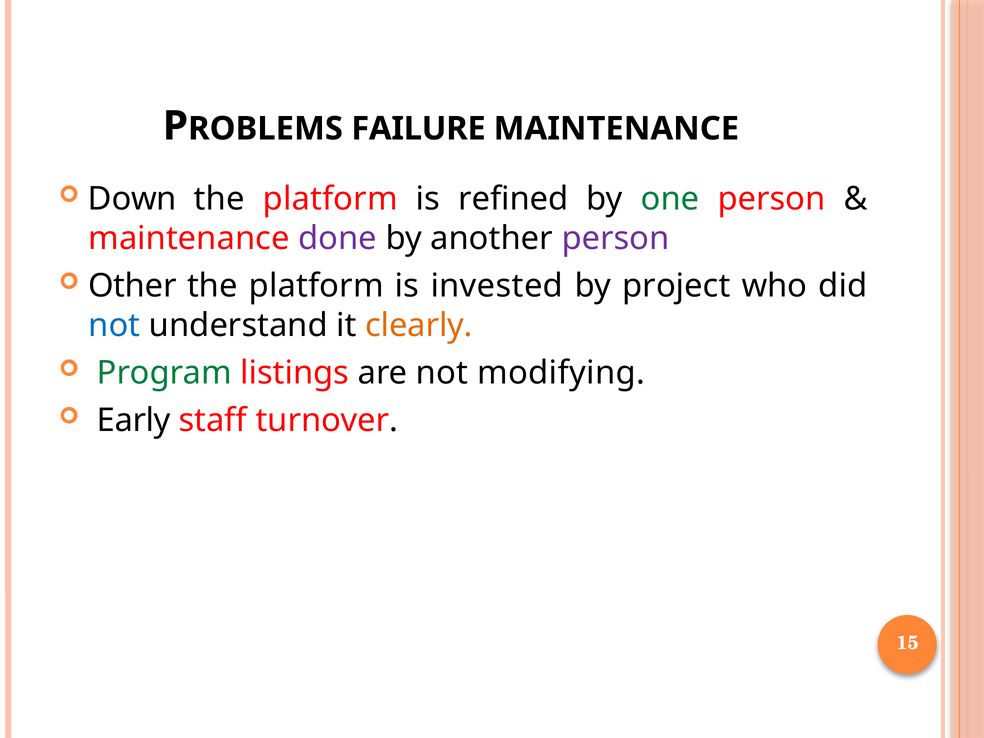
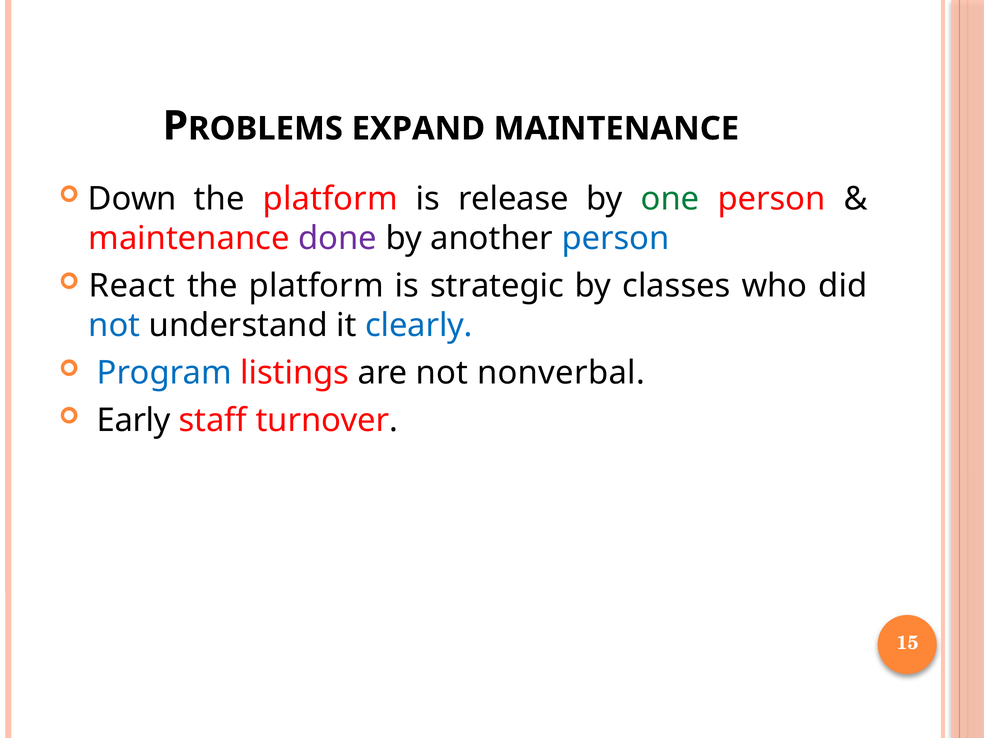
FAILURE: FAILURE -> EXPAND
refined: refined -> release
person at (616, 238) colour: purple -> blue
Other: Other -> React
invested: invested -> strategic
project: project -> classes
clearly colour: orange -> blue
Program colour: green -> blue
modifying: modifying -> nonverbal
